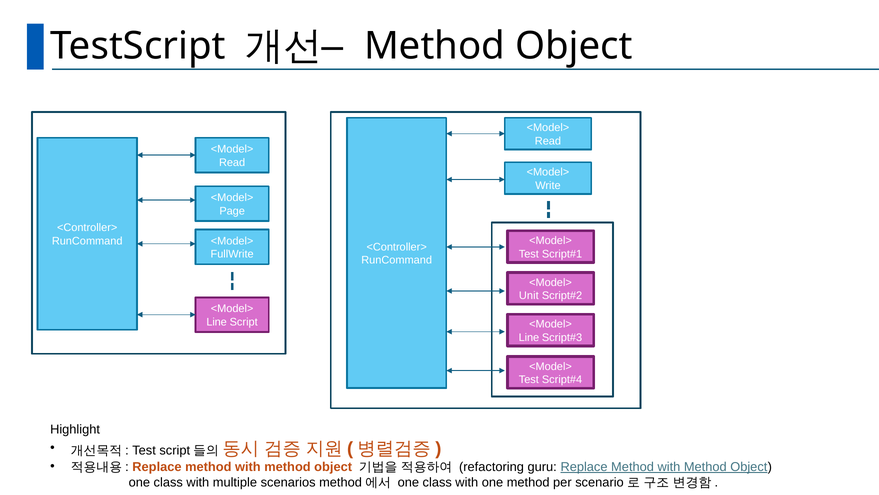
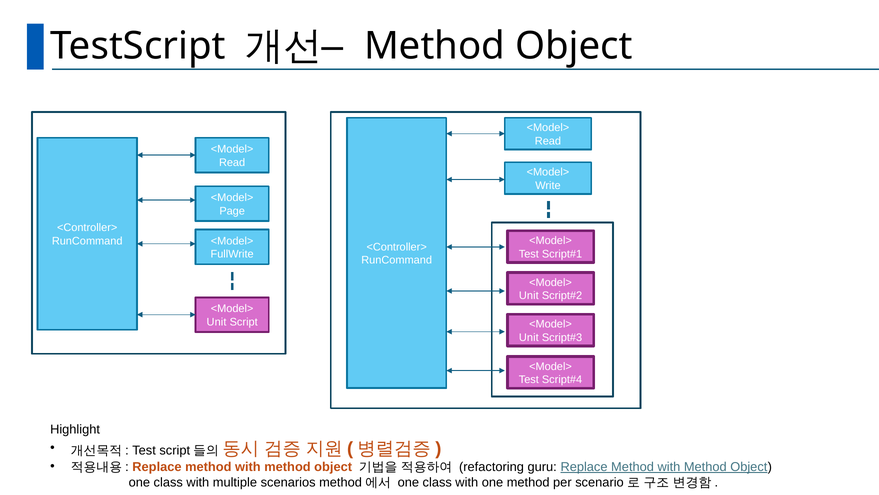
Line at (217, 322): Line -> Unit
Line at (529, 337): Line -> Unit
